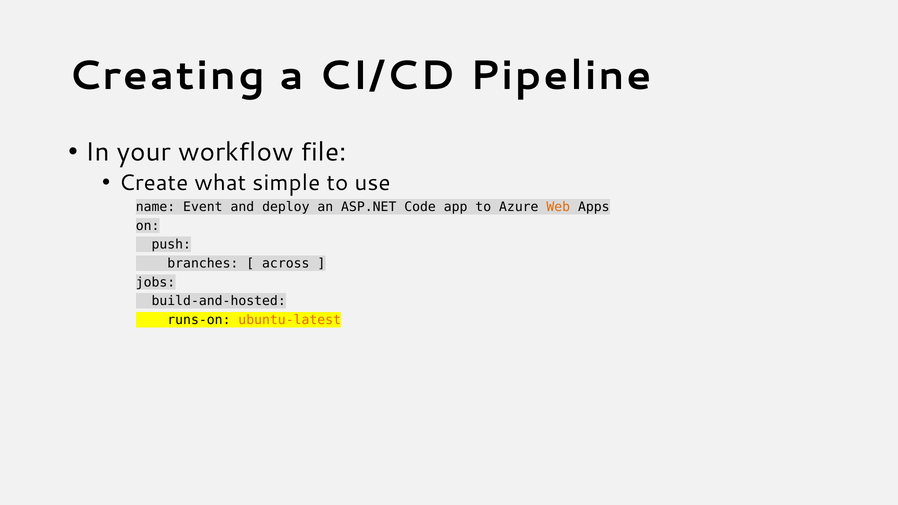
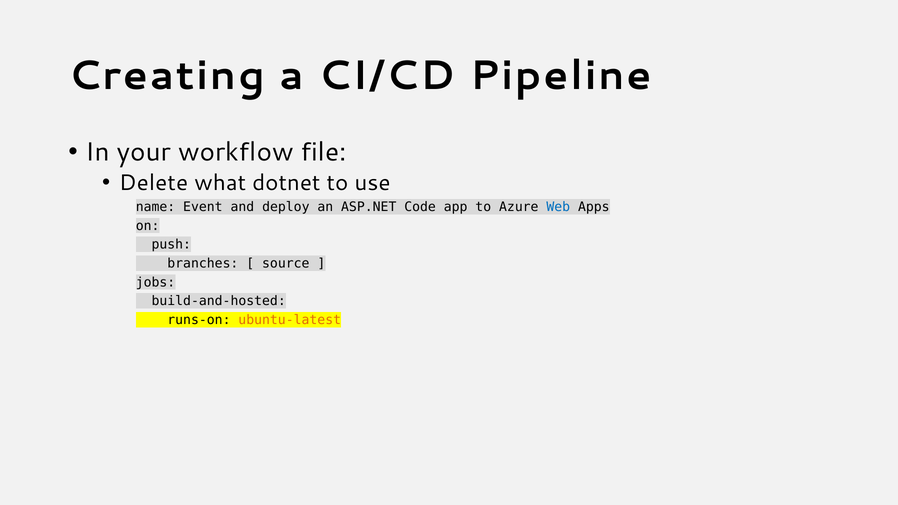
Create: Create -> Delete
simple: simple -> dotnet
Web colour: orange -> blue
across: across -> source
